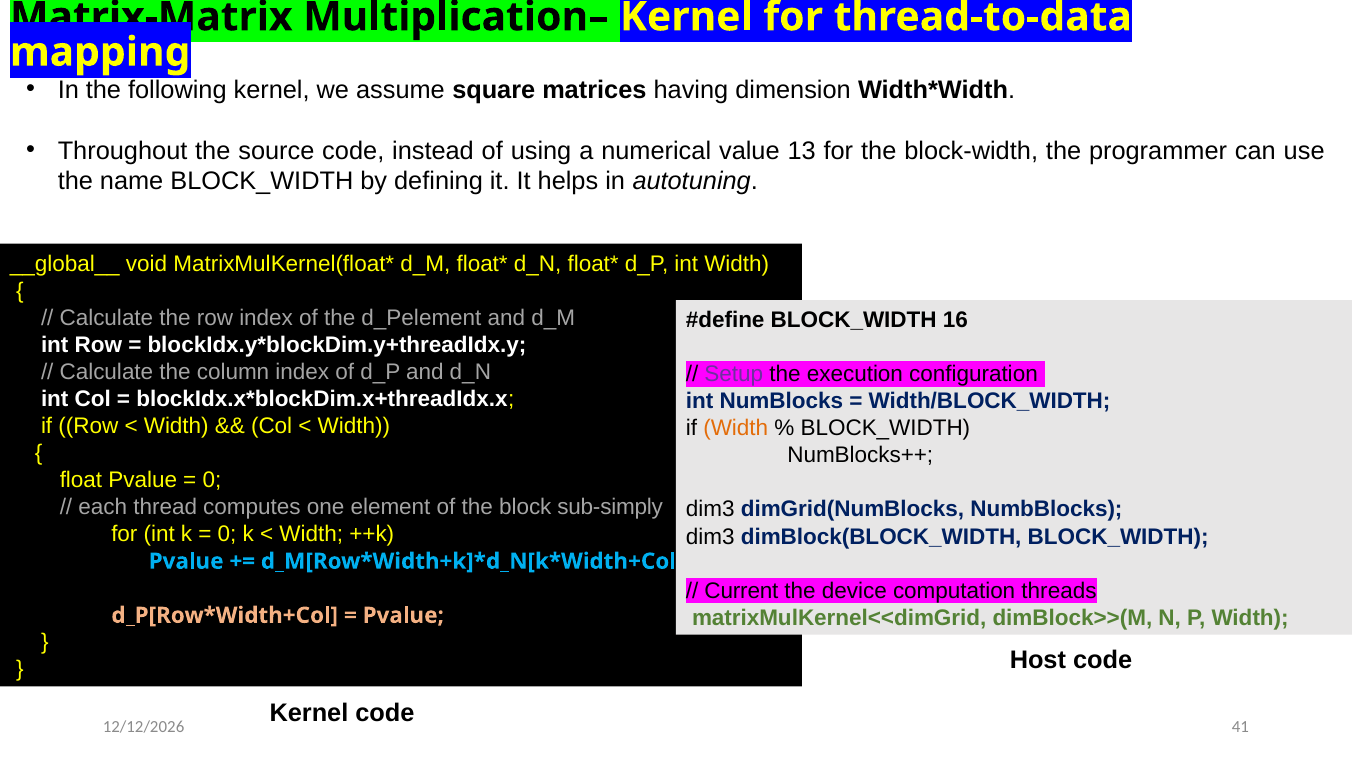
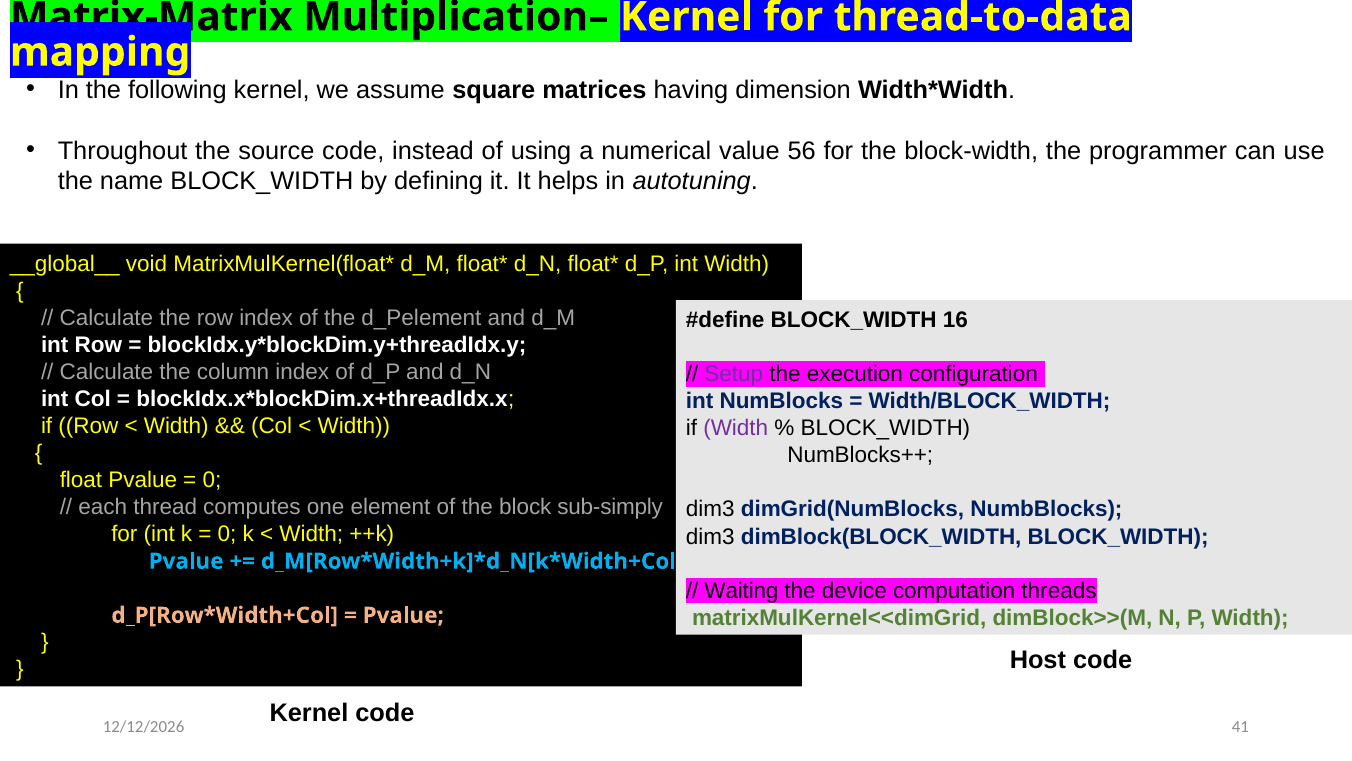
13: 13 -> 56
Width at (736, 428) colour: orange -> purple
Current: Current -> Waiting
